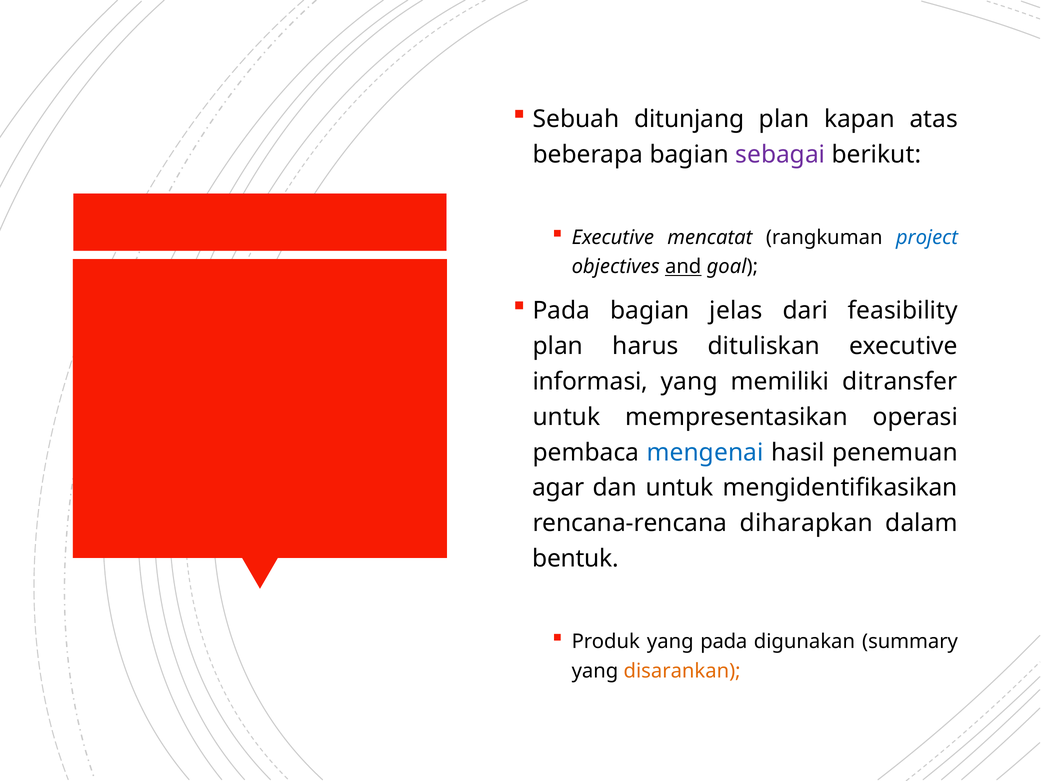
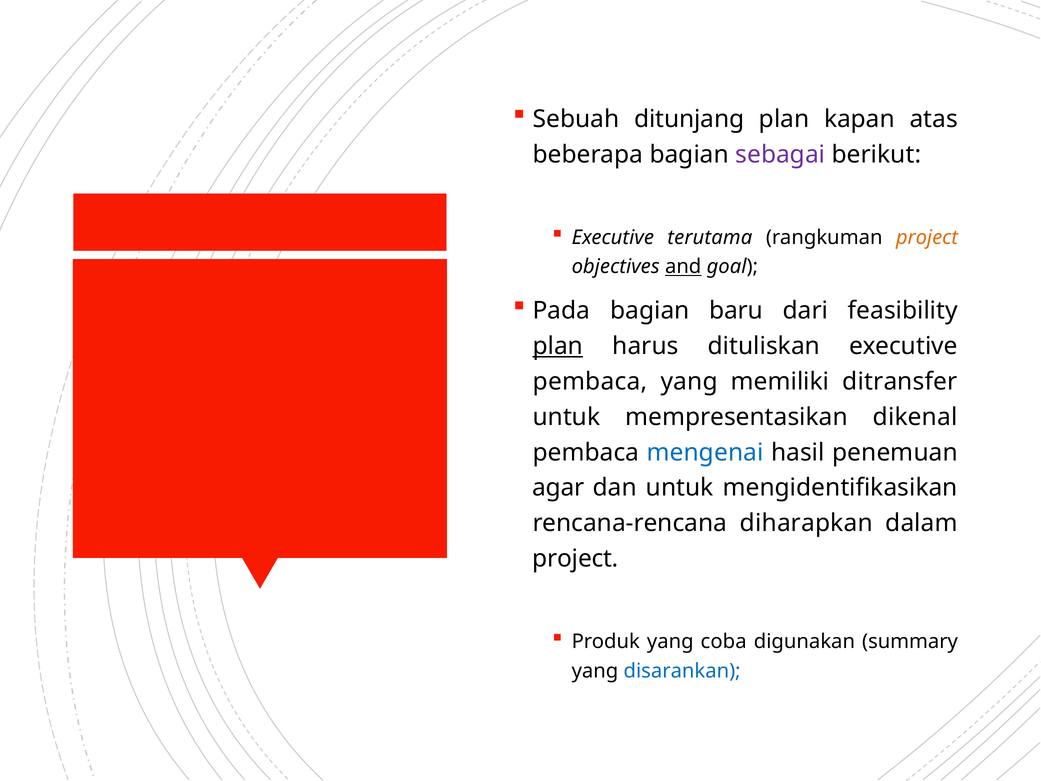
mencatat: mencatat -> terutama
project at (927, 238) colour: blue -> orange
jelas: jelas -> baru
plan at (558, 346) underline: none -> present
informasi at (590, 381): informasi -> pembaca
operasi: operasi -> dikenal
bentuk at (575, 558): bentuk -> project
yang pada: pada -> coba
disarankan colour: orange -> blue
